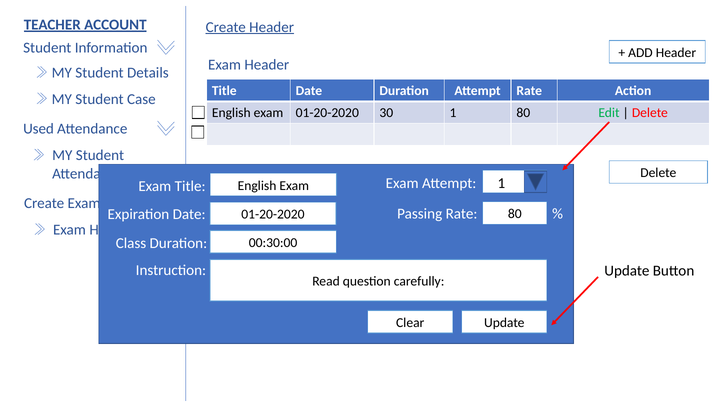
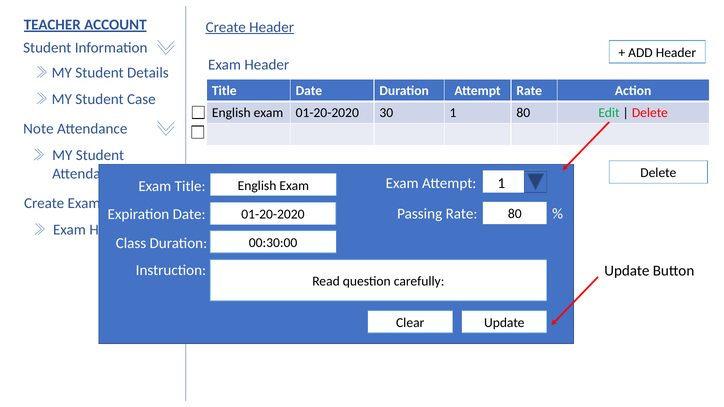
Used: Used -> Note
